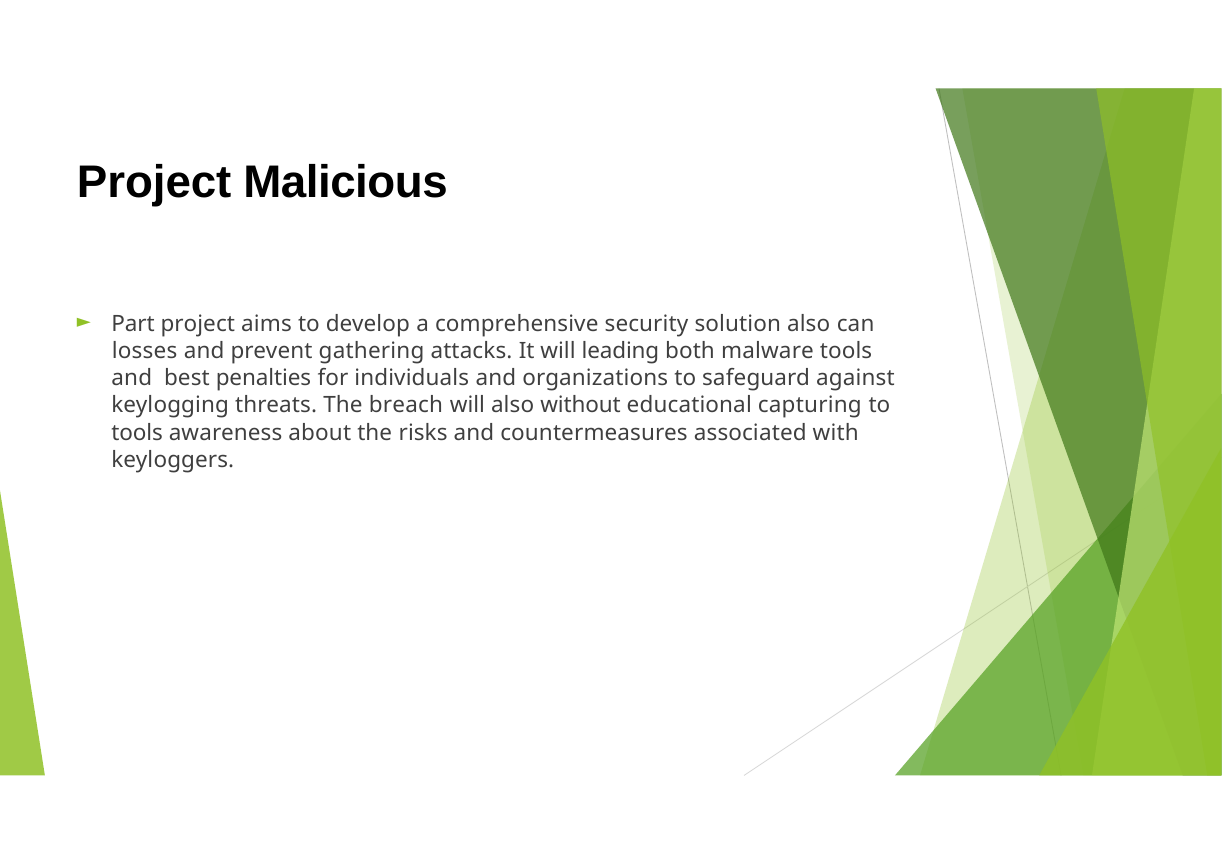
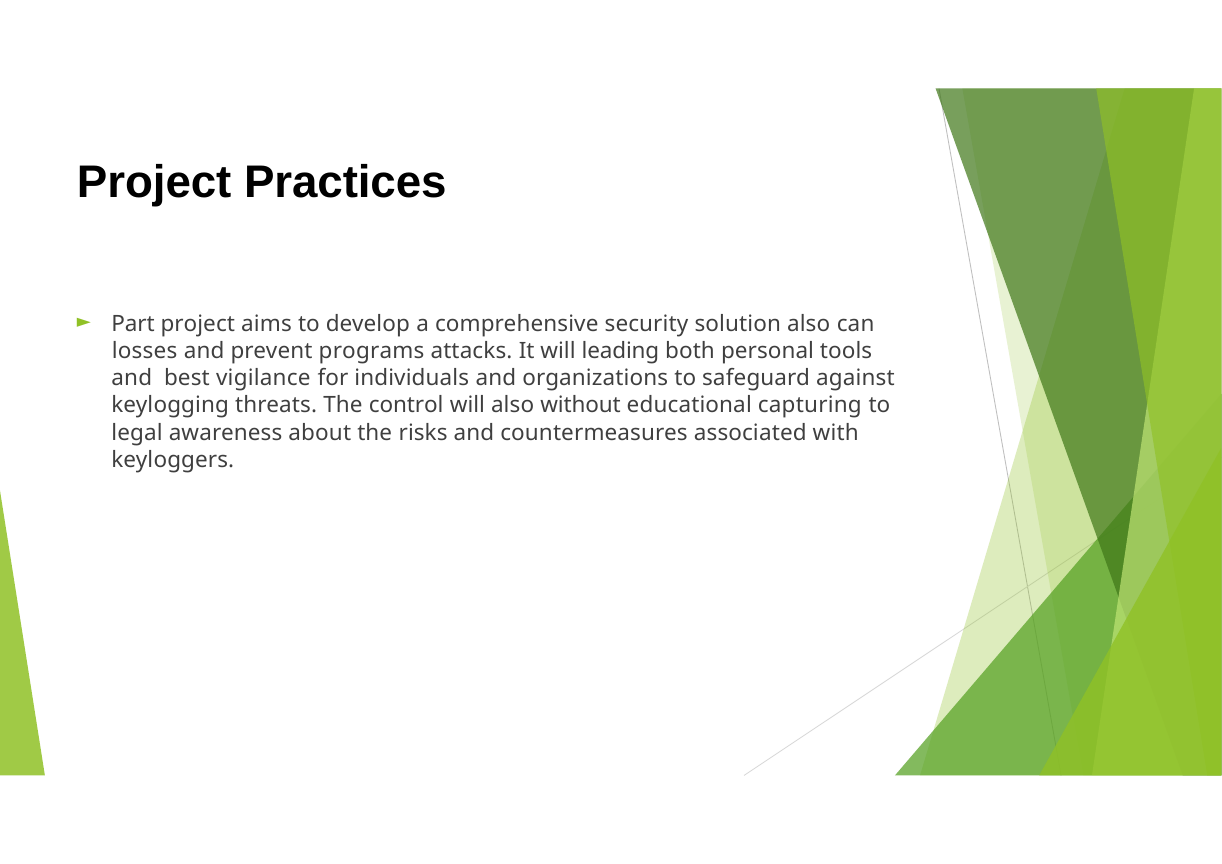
Malicious: Malicious -> Practices
gathering: gathering -> programs
malware: malware -> personal
penalties: penalties -> vigilance
breach: breach -> control
tools at (137, 433): tools -> legal
